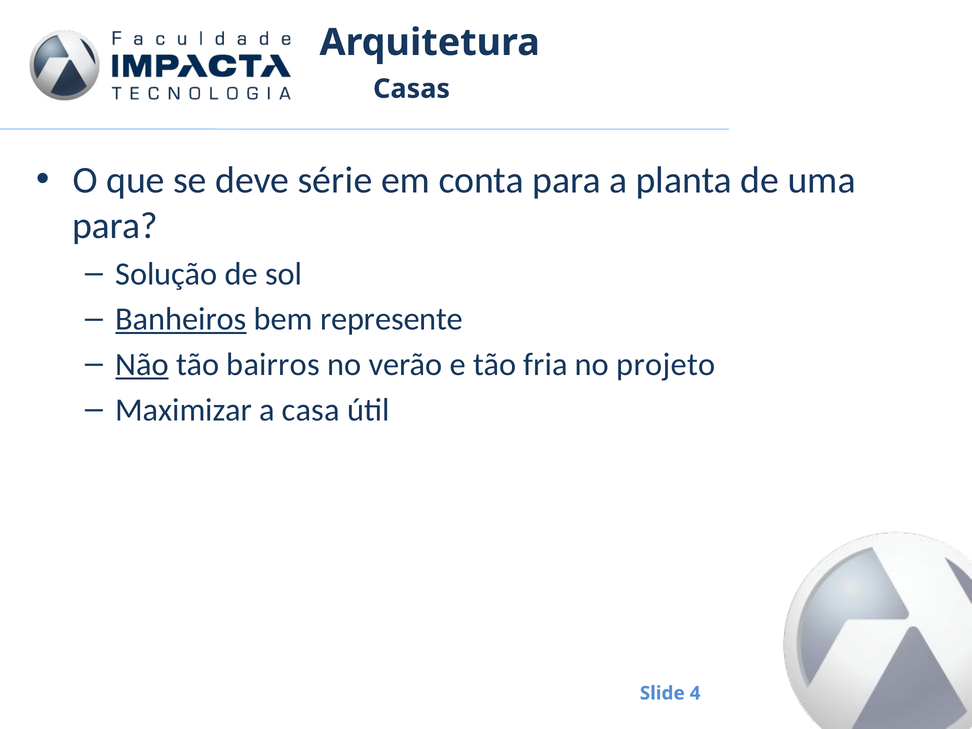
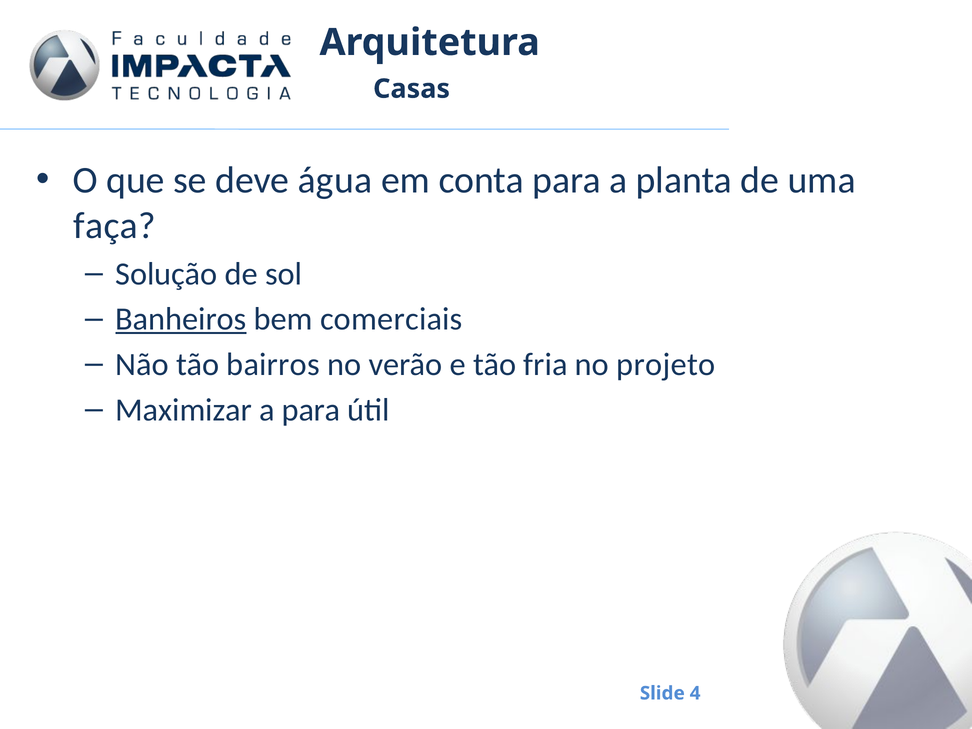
série: série -> água
para at (115, 226): para -> faça
represente: represente -> comerciais
Não underline: present -> none
a casa: casa -> para
